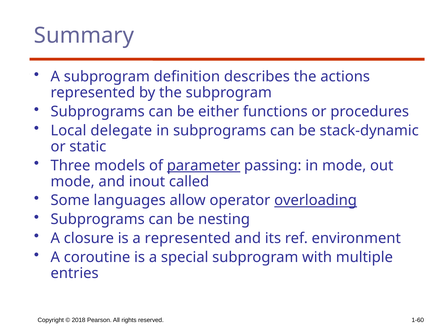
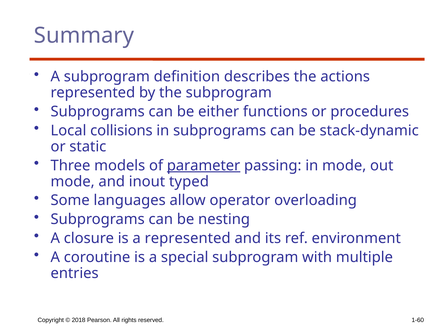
delegate: delegate -> collisions
called: called -> typed
overloading underline: present -> none
